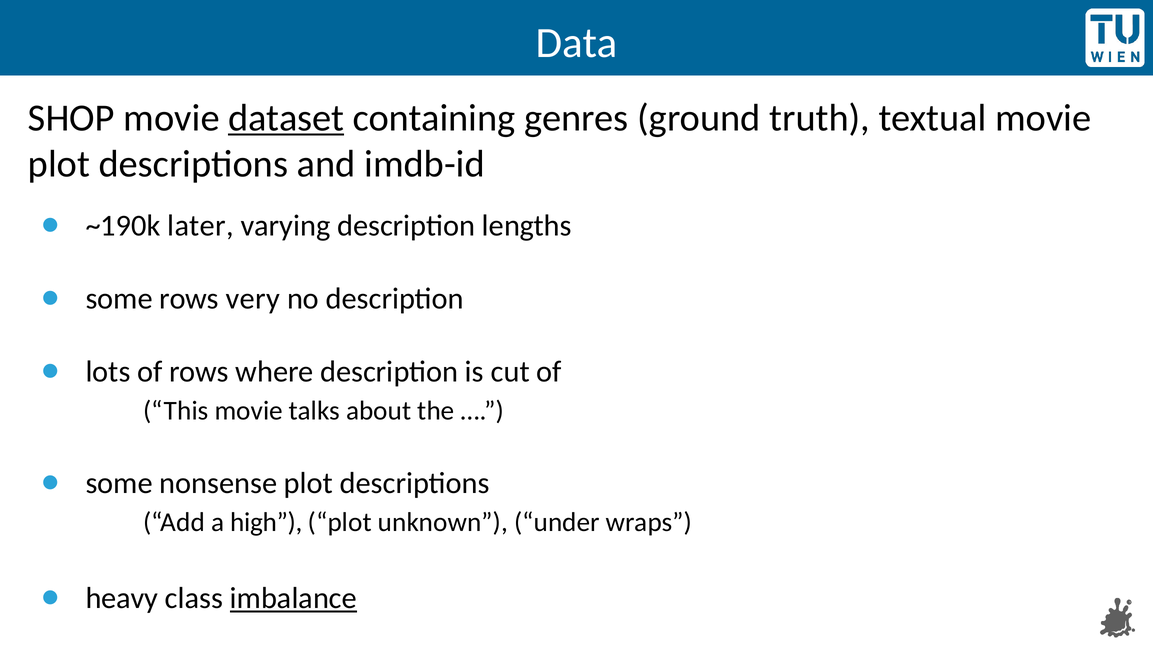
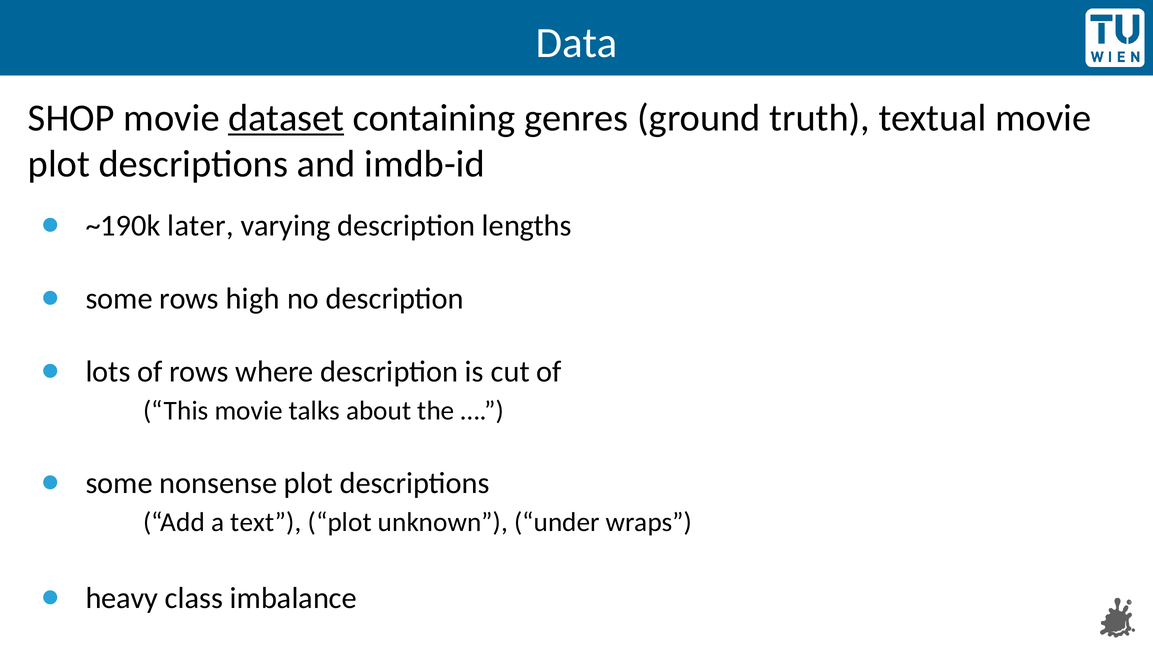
very: very -> high
high: high -> text
imbalance underline: present -> none
